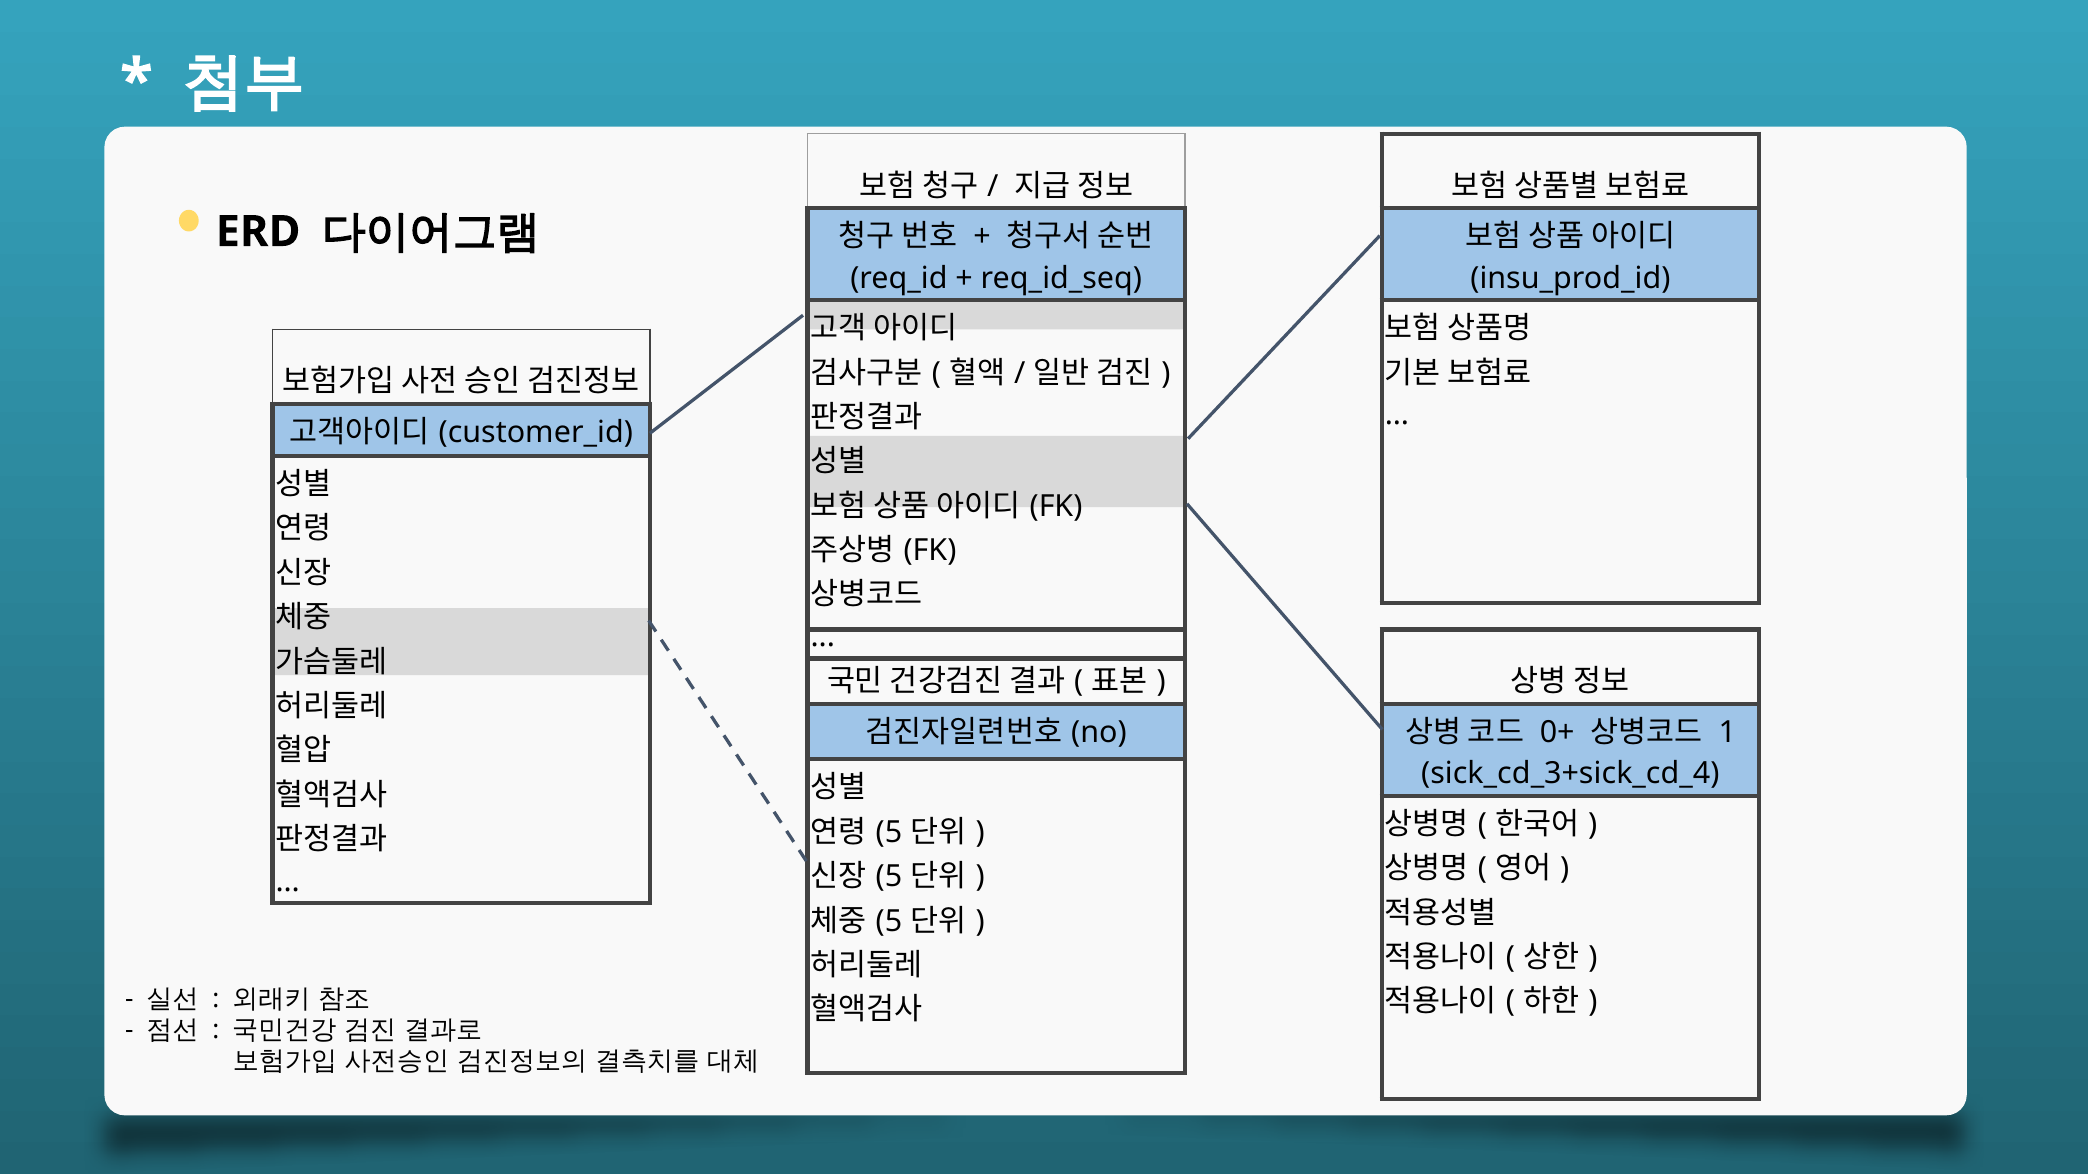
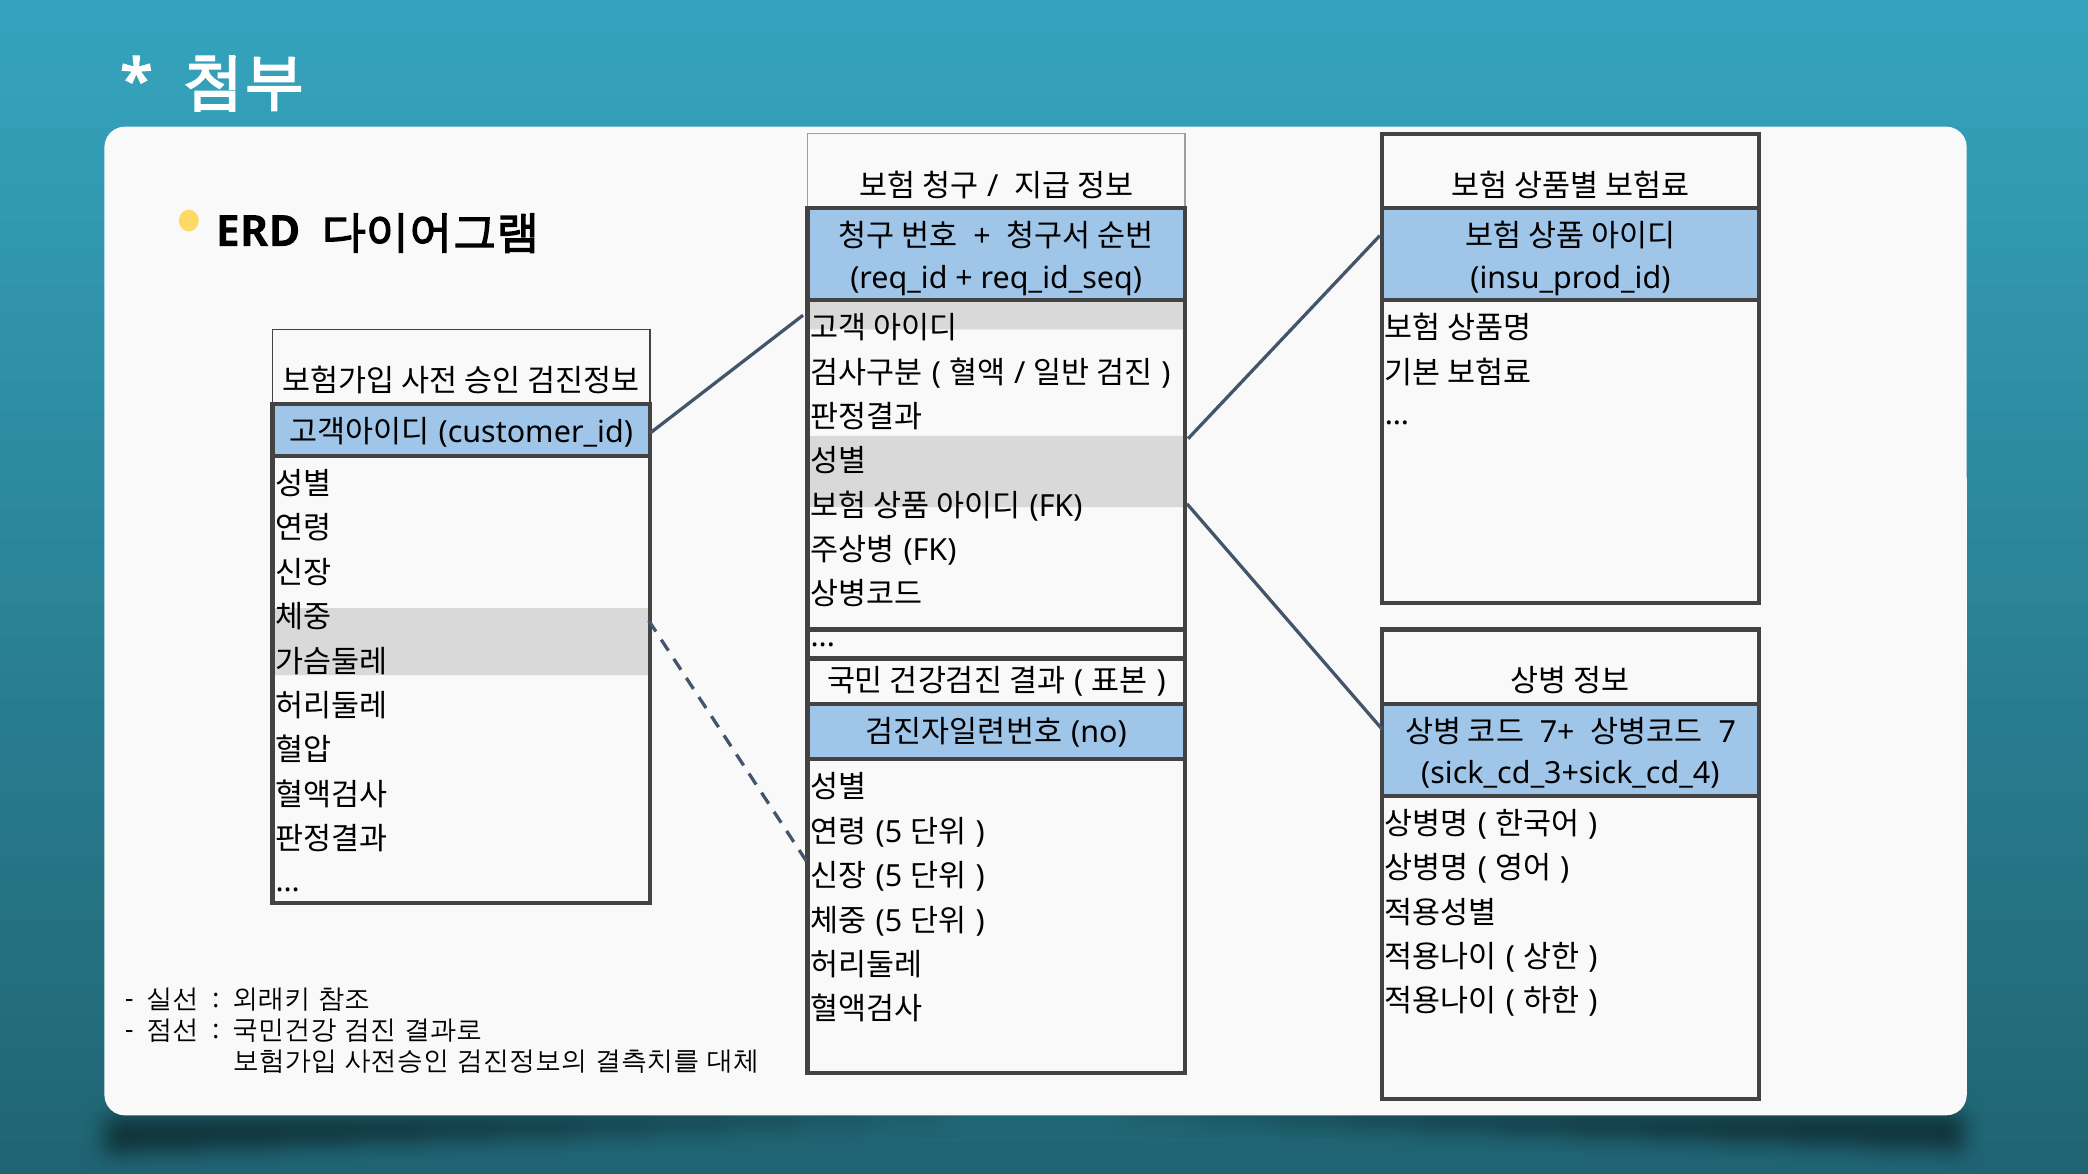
0+: 0+ -> 7+
1: 1 -> 7
